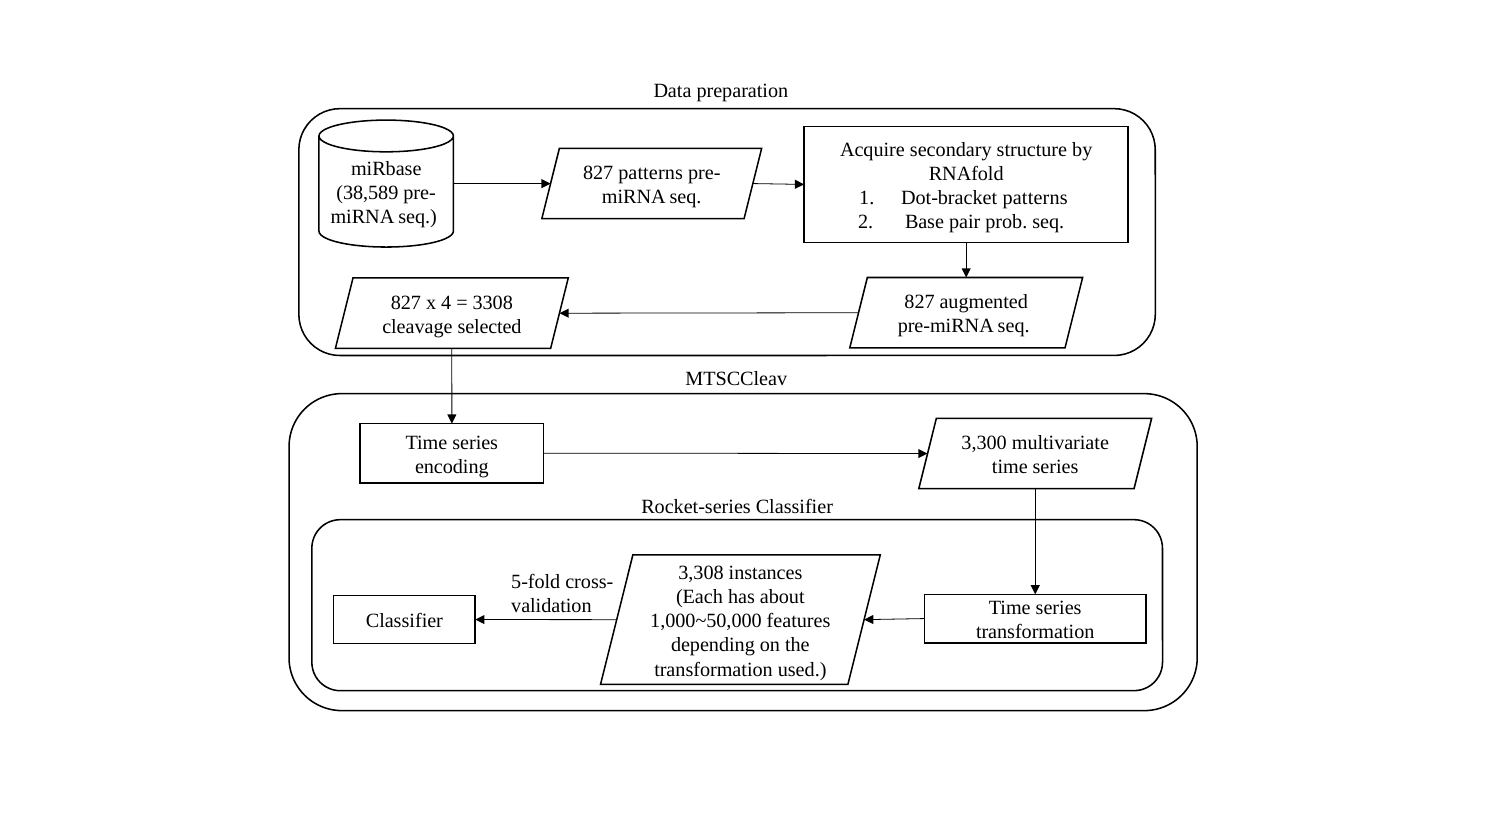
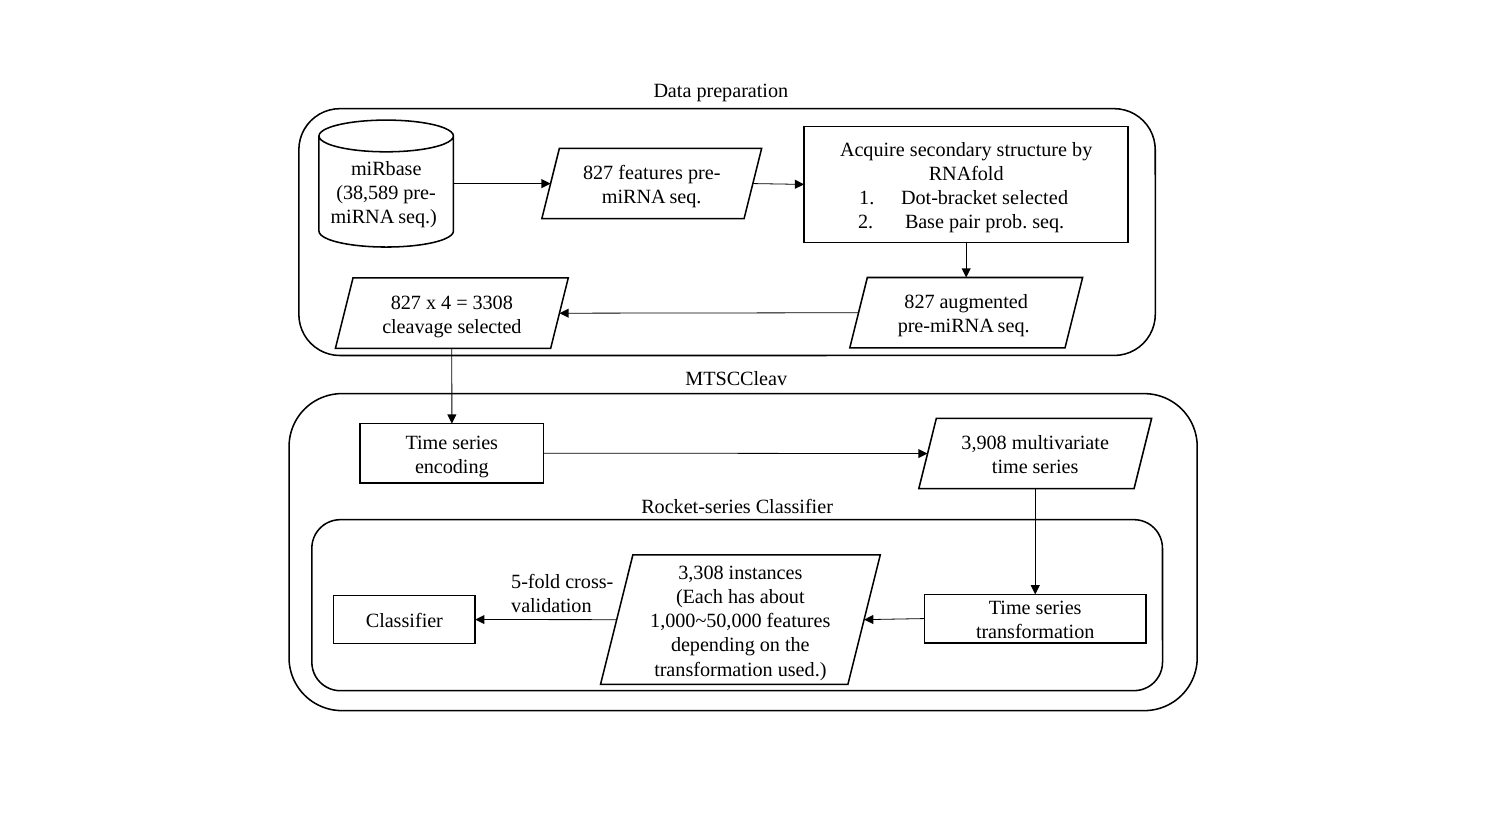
827 patterns: patterns -> features
Dot-bracket patterns: patterns -> selected
3,300: 3,300 -> 3,908
